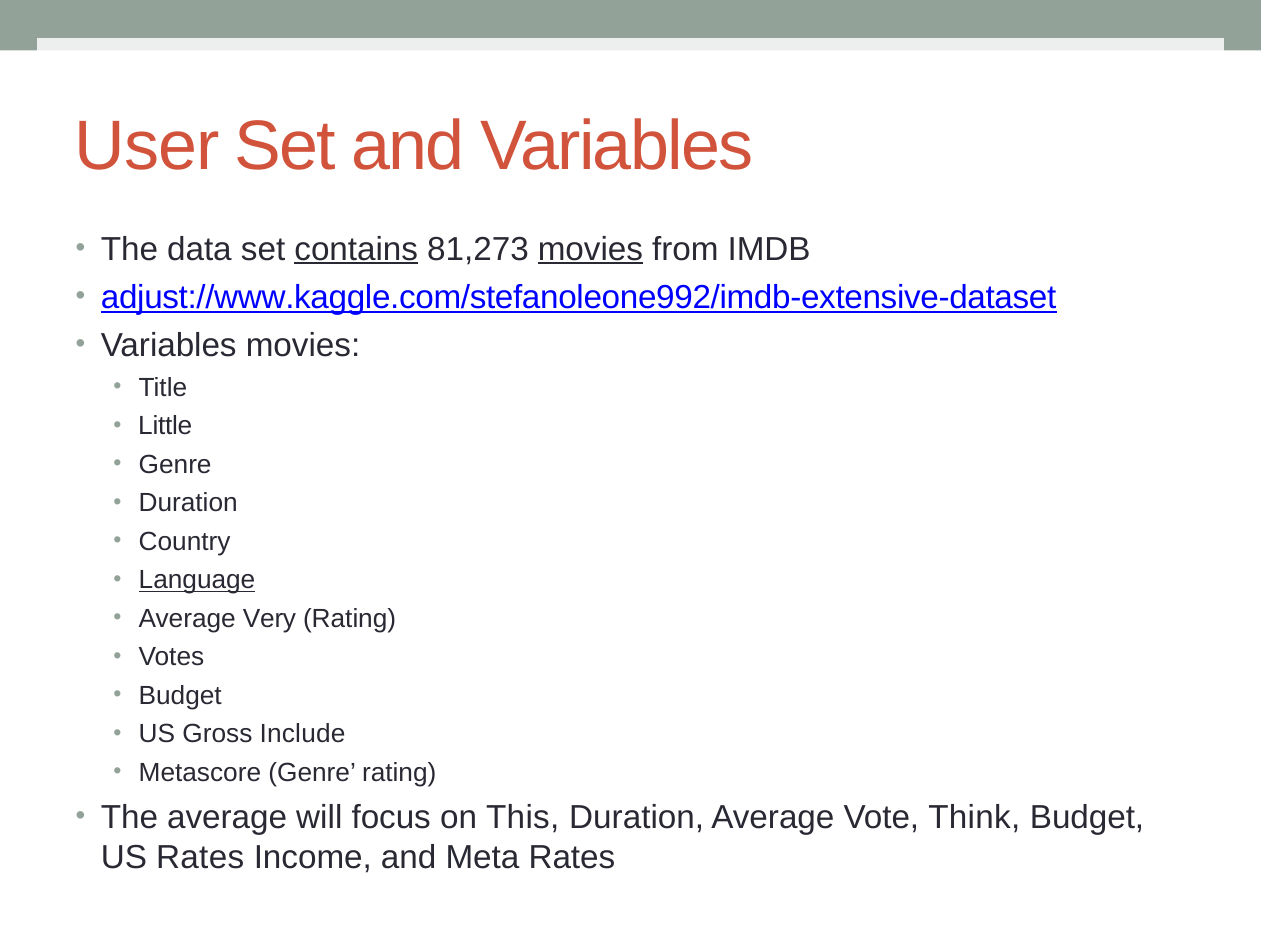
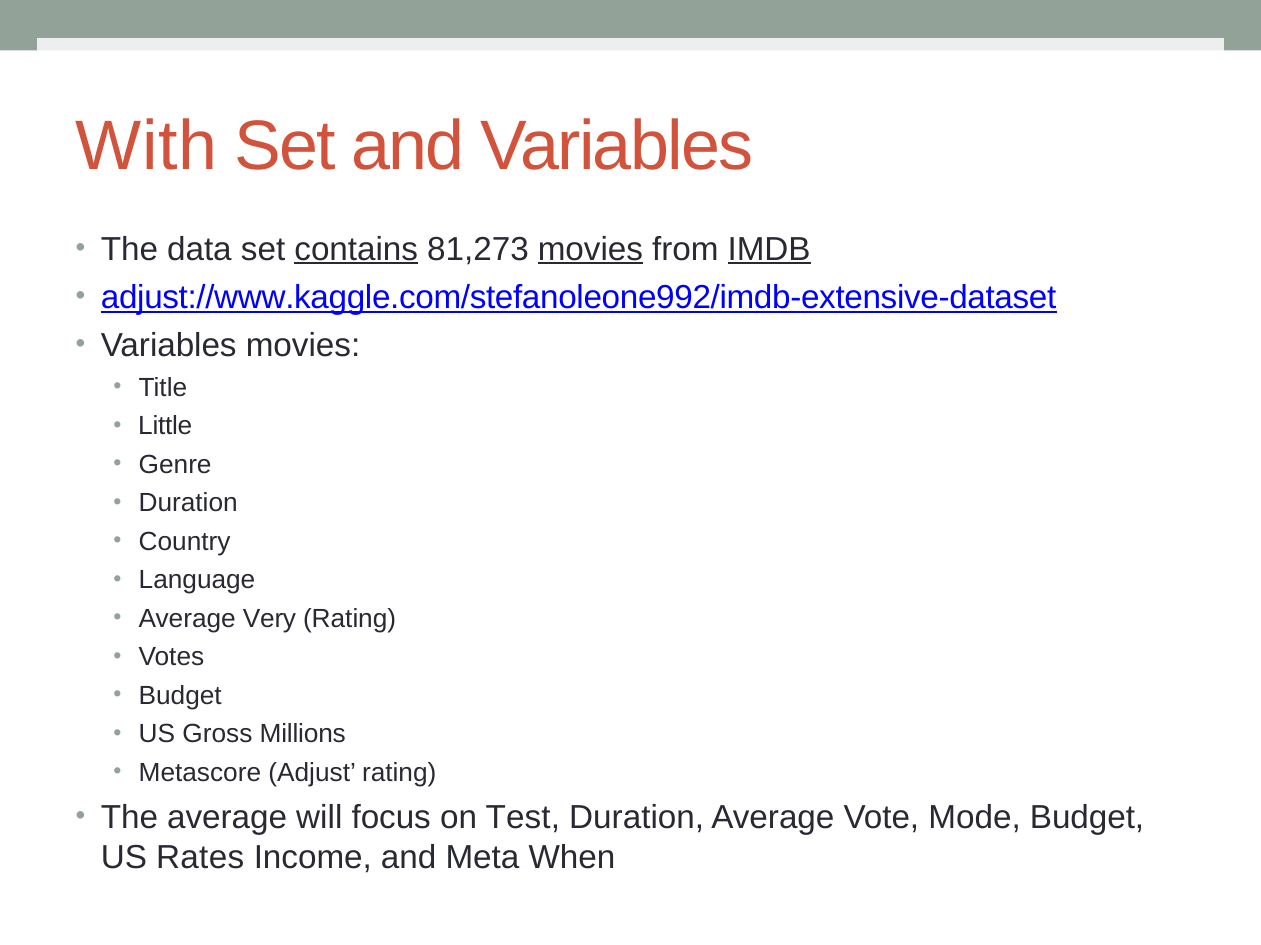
User: User -> With
IMDB underline: none -> present
Language underline: present -> none
Include: Include -> Millions
Metascore Genre: Genre -> Adjust
This: This -> Test
Think: Think -> Mode
Meta Rates: Rates -> When
